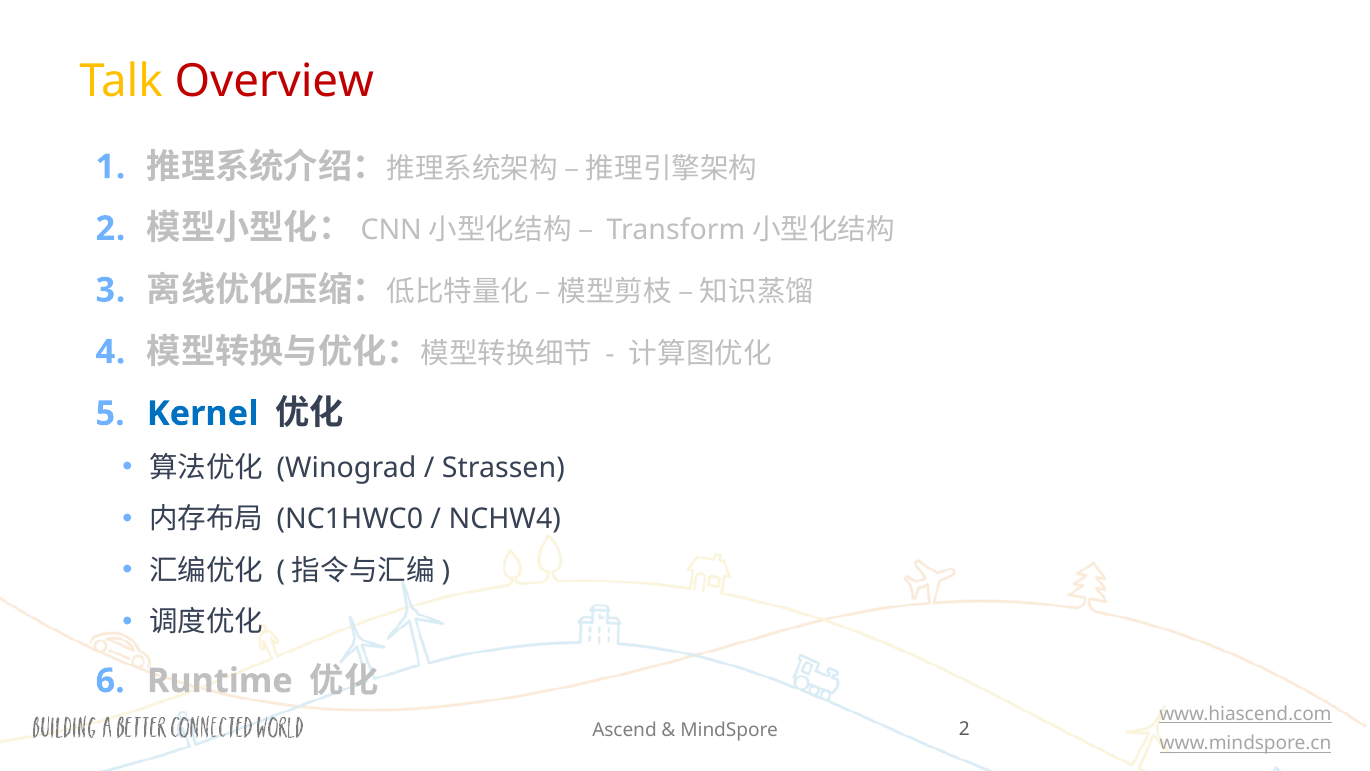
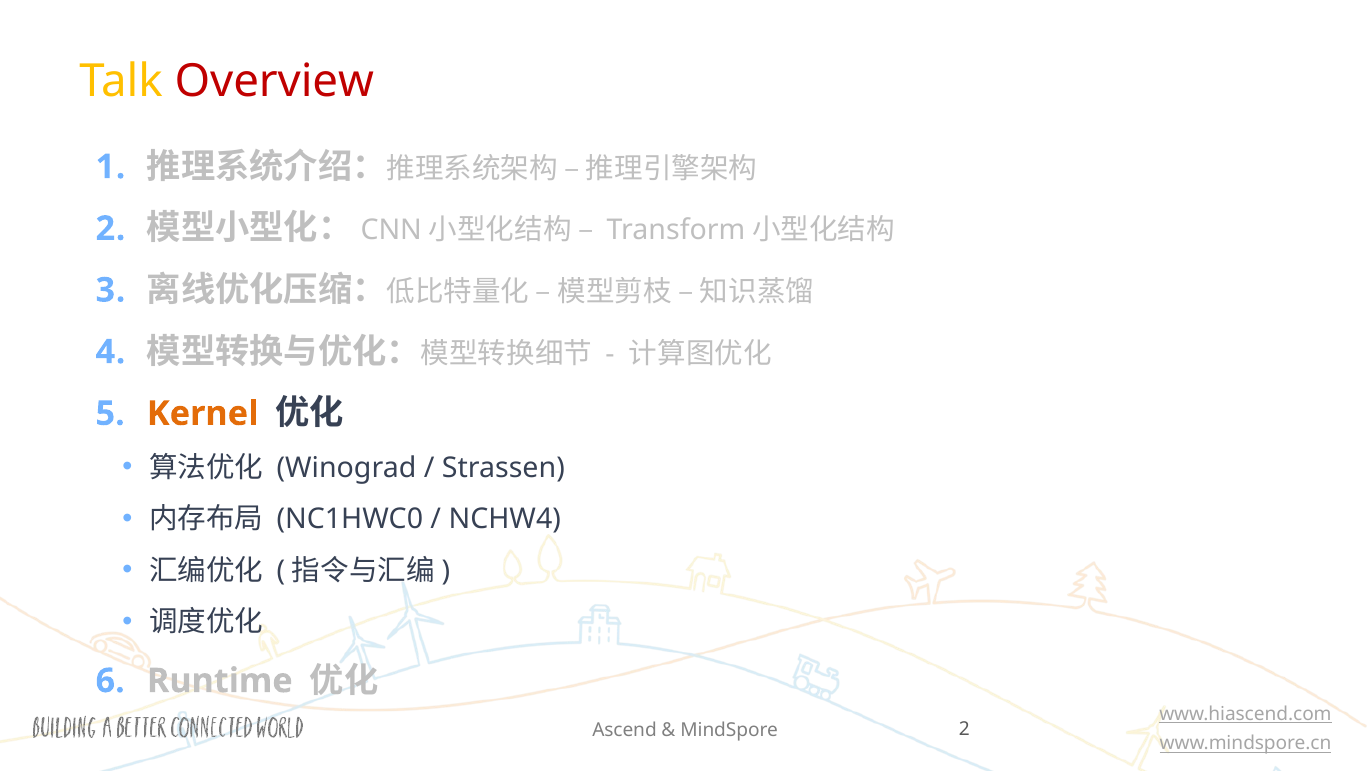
Kernel colour: blue -> orange
